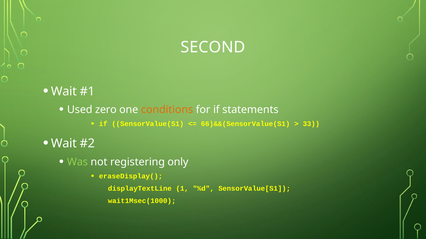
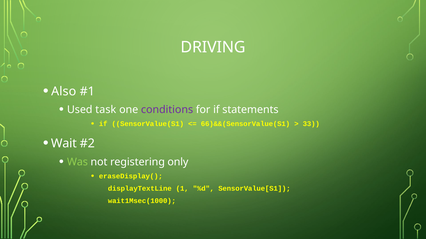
SECOND: SECOND -> DRIVING
Wait at (64, 92): Wait -> Also
zero: zero -> task
conditions colour: orange -> purple
